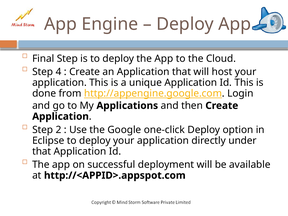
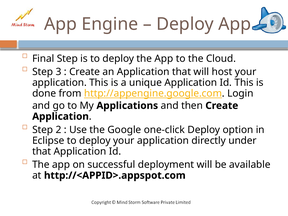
4: 4 -> 3
